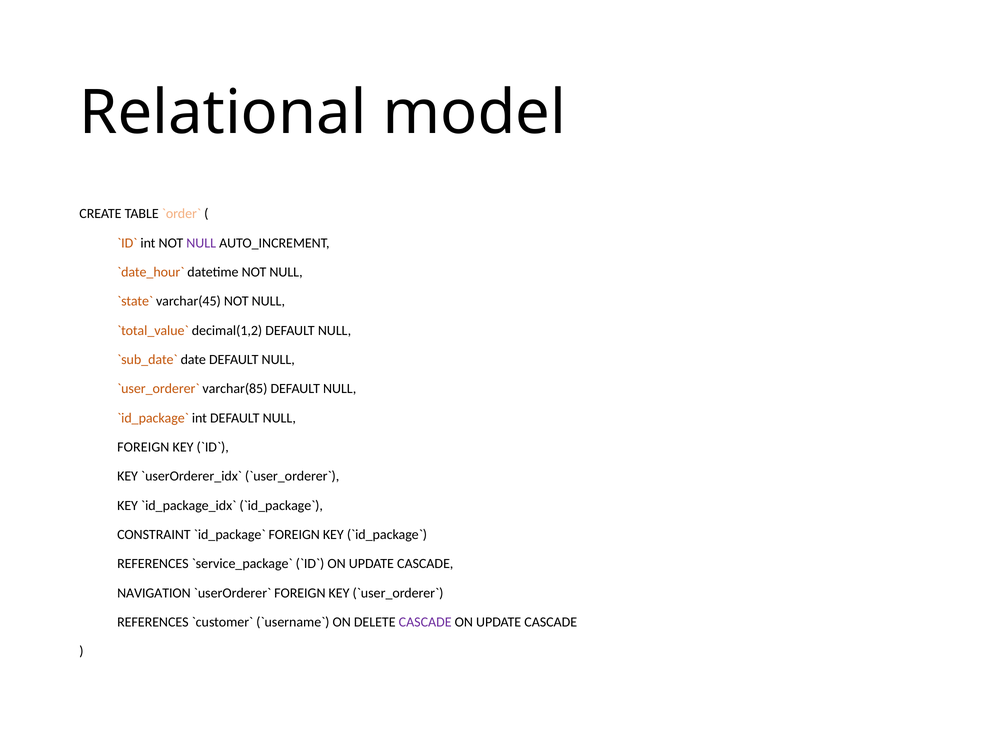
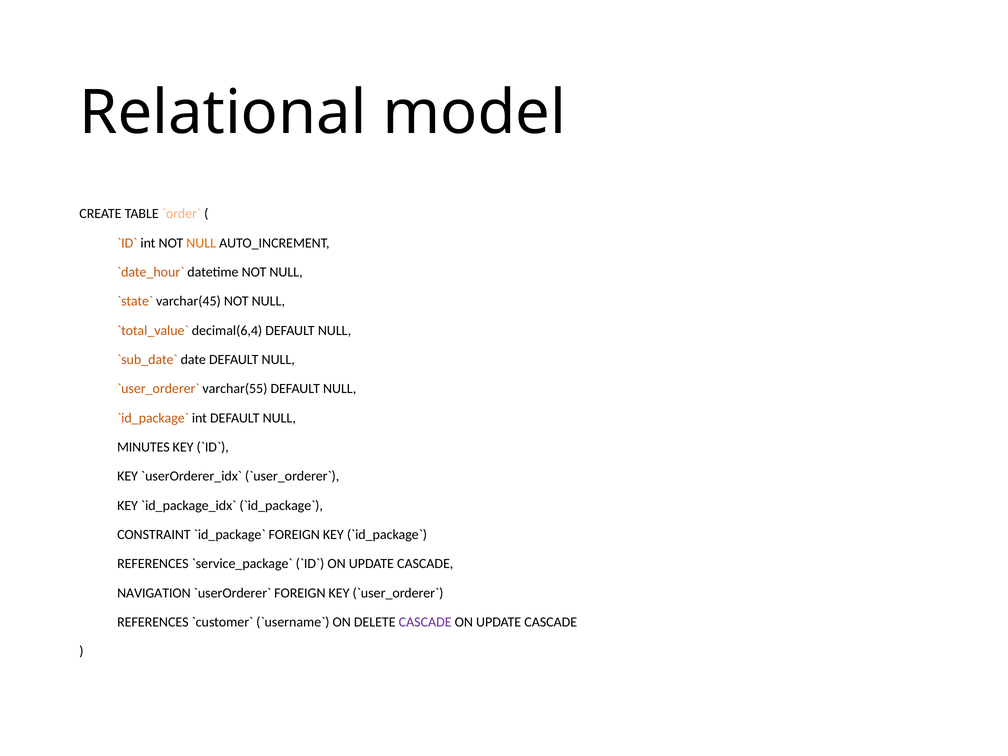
NULL at (201, 243) colour: purple -> orange
decimal(1,2: decimal(1,2 -> decimal(6,4
varchar(85: varchar(85 -> varchar(55
FOREIGN at (143, 447): FOREIGN -> MINUTES
